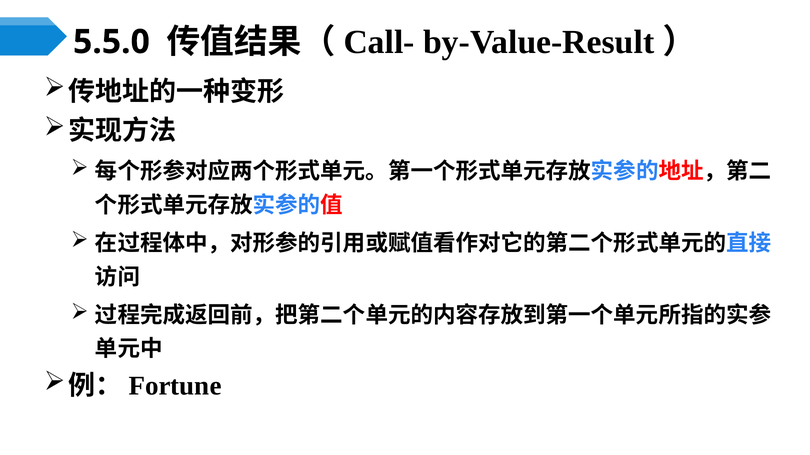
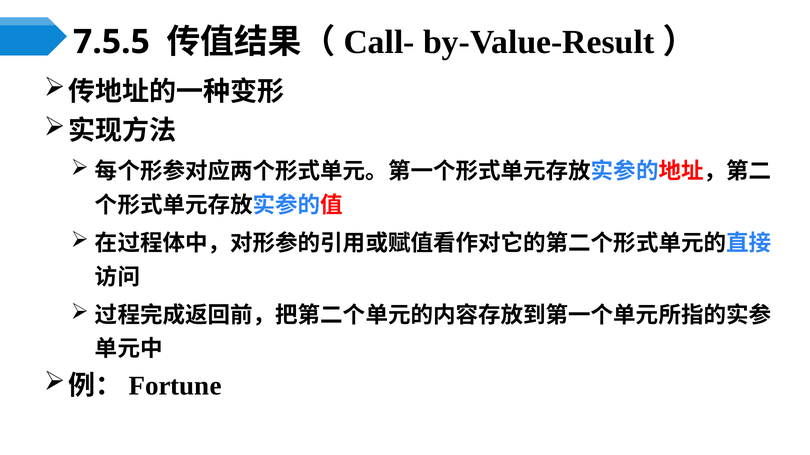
5.5.0: 5.5.0 -> 7.5.5
